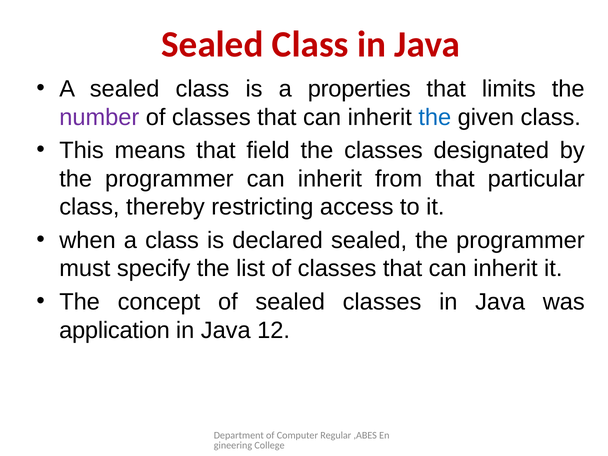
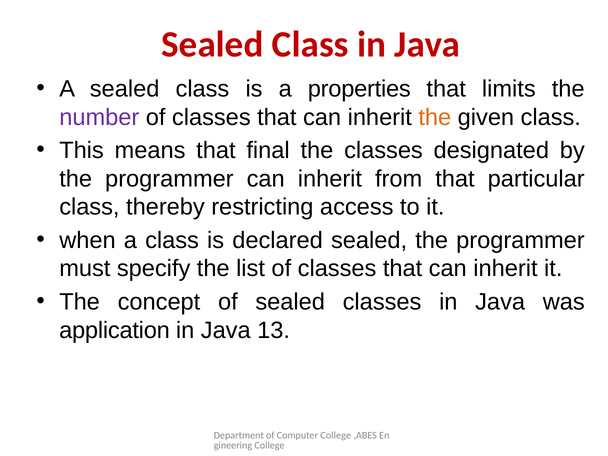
the at (435, 117) colour: blue -> orange
field: field -> final
12: 12 -> 13
Computer Regular: Regular -> College
